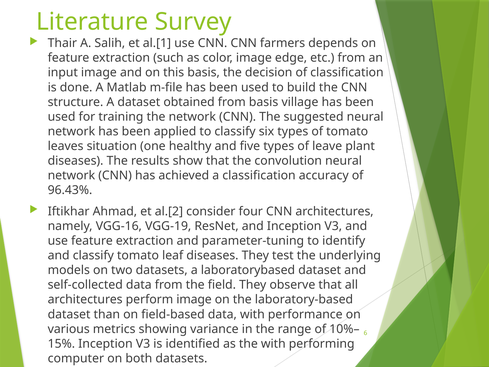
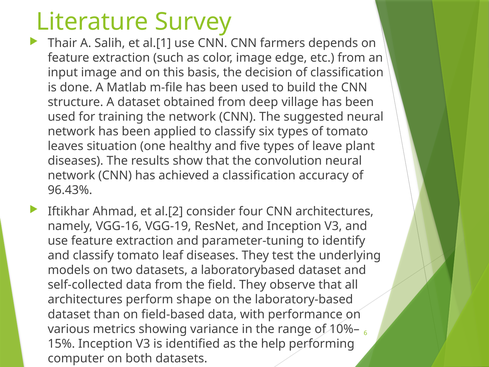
from basis: basis -> deep
perform image: image -> shape
the with: with -> help
